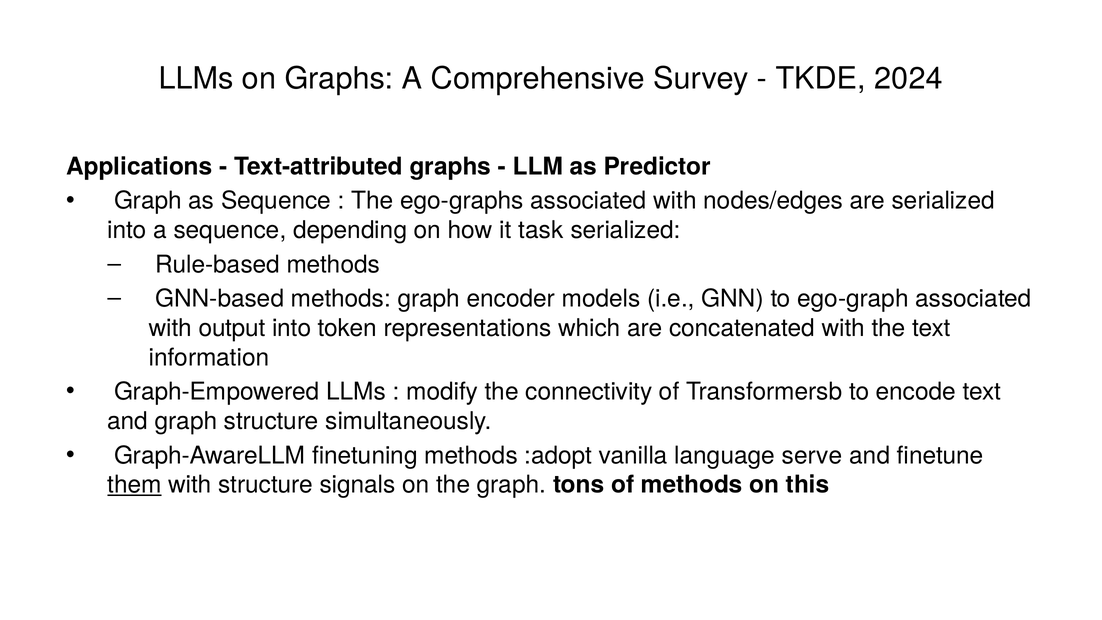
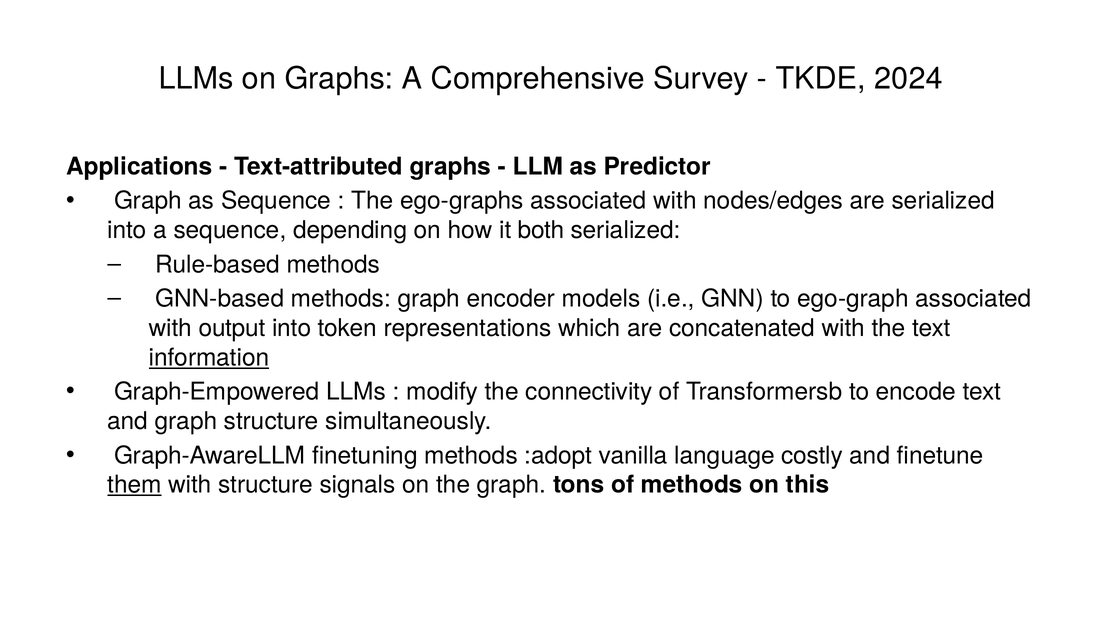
task: task -> both
information underline: none -> present
serve: serve -> costly
